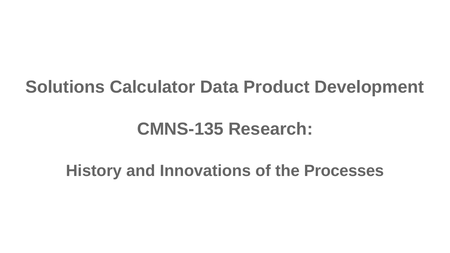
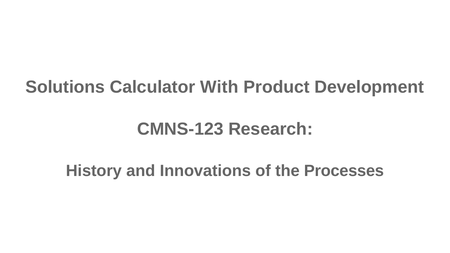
Data: Data -> With
CMNS-135: CMNS-135 -> CMNS-123
